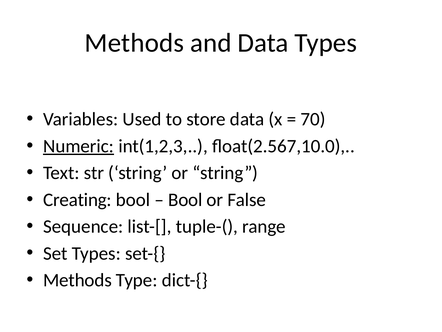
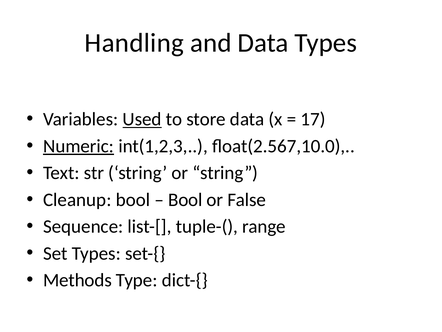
Methods at (134, 43): Methods -> Handling
Used underline: none -> present
70: 70 -> 17
Creating: Creating -> Cleanup
